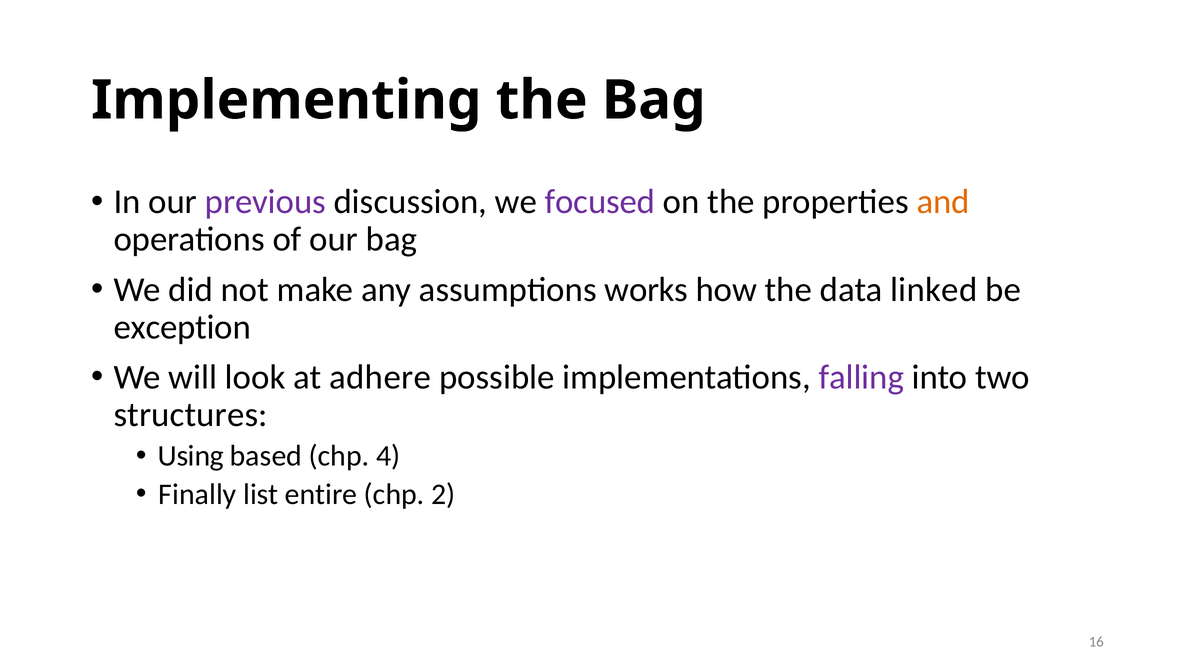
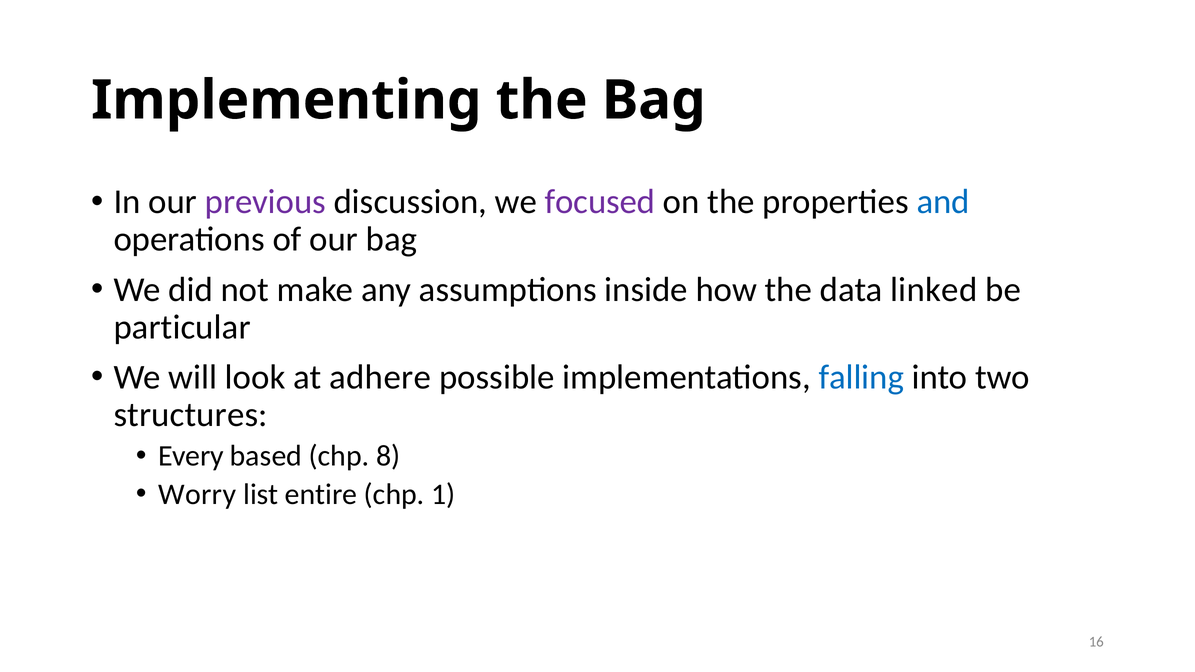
and colour: orange -> blue
works: works -> inside
exception: exception -> particular
falling colour: purple -> blue
Using: Using -> Every
4: 4 -> 8
Finally: Finally -> Worry
2: 2 -> 1
